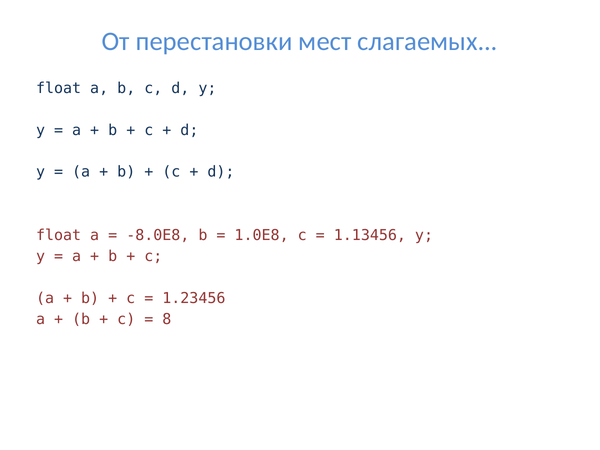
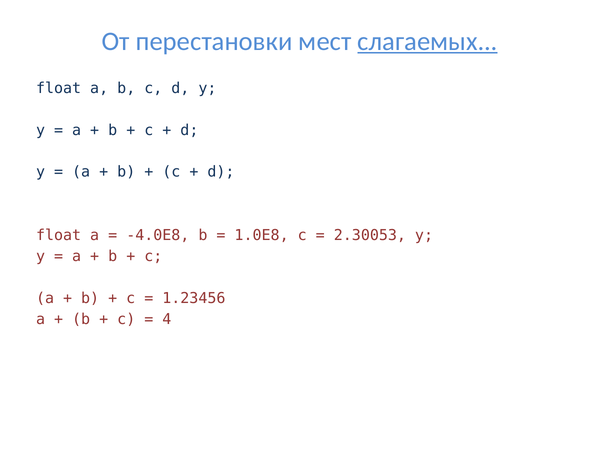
слагаемых underline: none -> present
-8.0E8: -8.0E8 -> -4.0E8
1.13456: 1.13456 -> 2.30053
8: 8 -> 4
